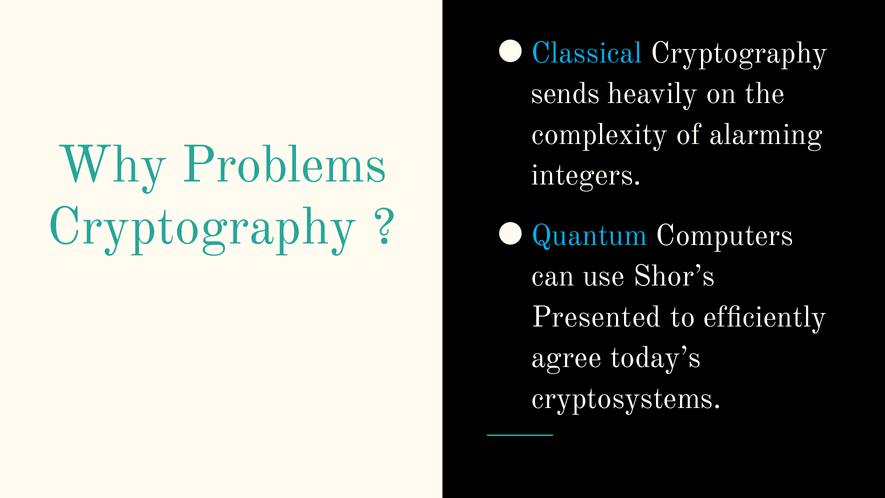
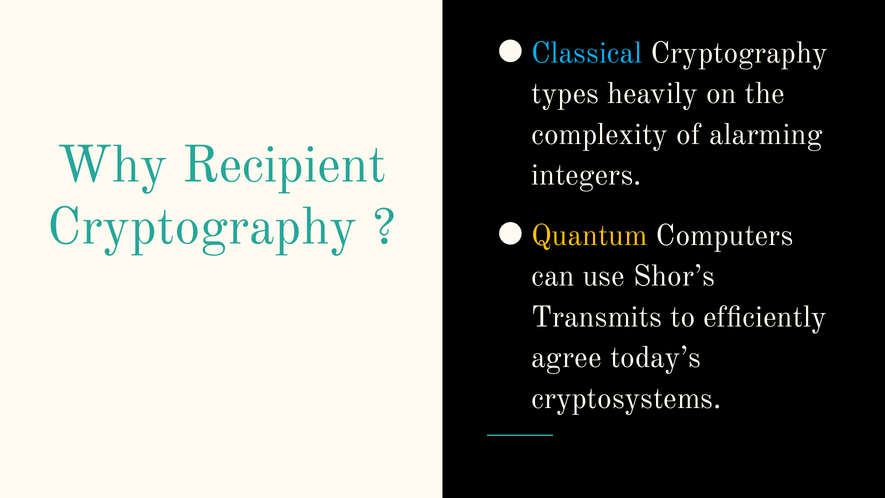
sends: sends -> types
Problems: Problems -> Recipient
Quantum colour: light blue -> yellow
Presented: Presented -> Transmits
